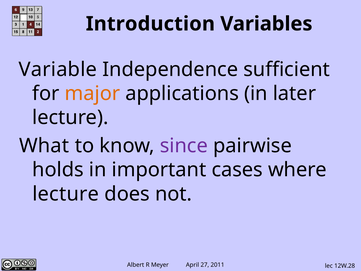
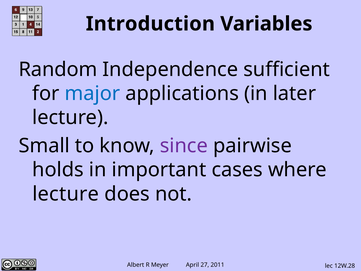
Variable: Variable -> Random
major colour: orange -> blue
What: What -> Small
